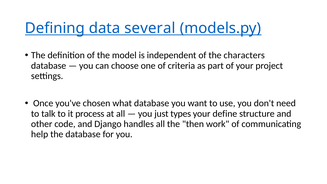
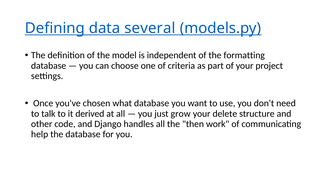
characters: characters -> formatting
process: process -> derived
types: types -> grow
define: define -> delete
